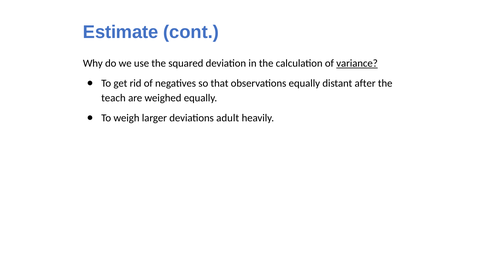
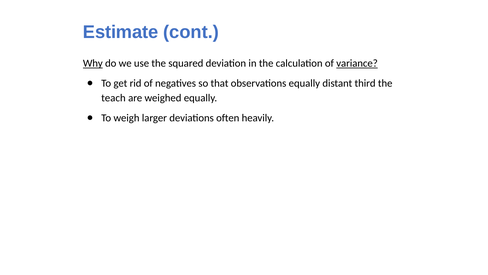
Why underline: none -> present
after: after -> third
adult: adult -> often
